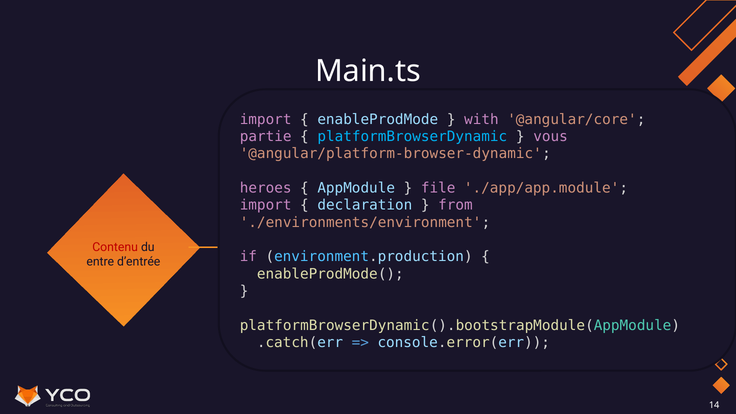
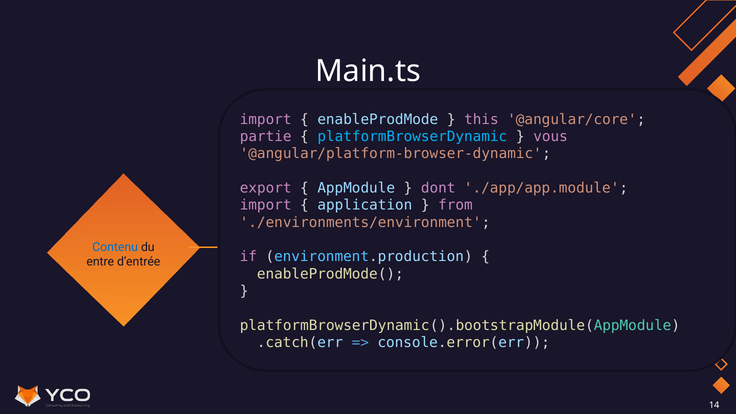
with: with -> this
heroes: heroes -> export
file: file -> dont
declaration: declaration -> application
Contenu colour: red -> blue
